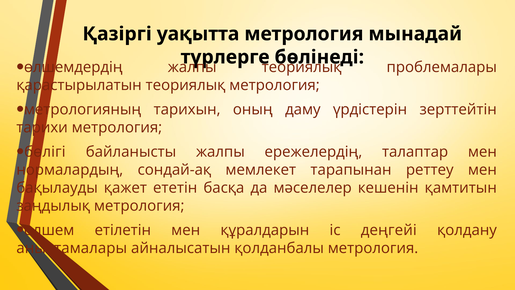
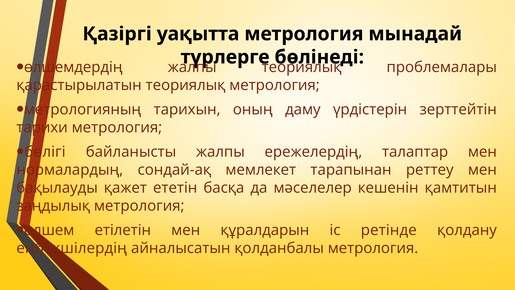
деңгейі: деңгейі -> ретінде
анықтамалары: анықтамалары -> еңбекшілердің
